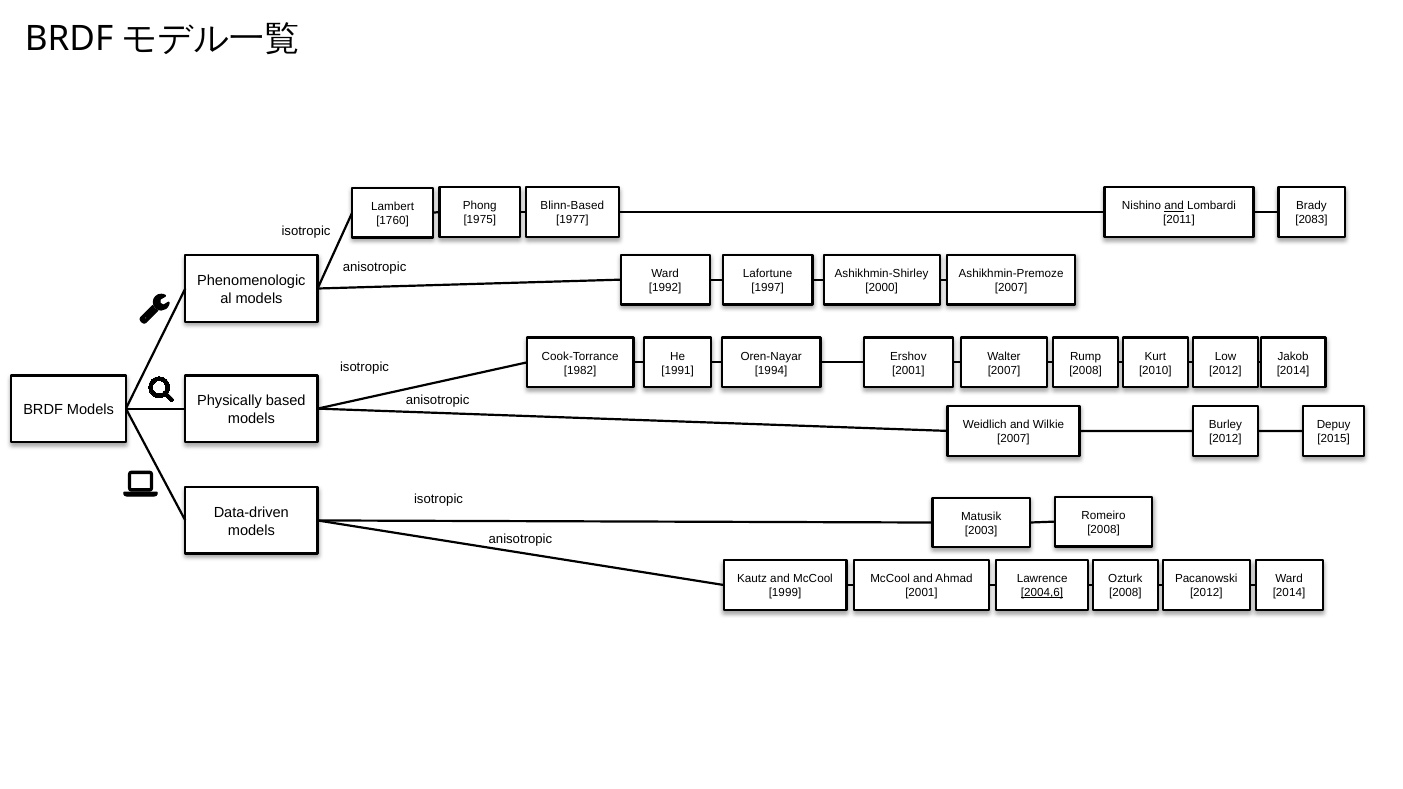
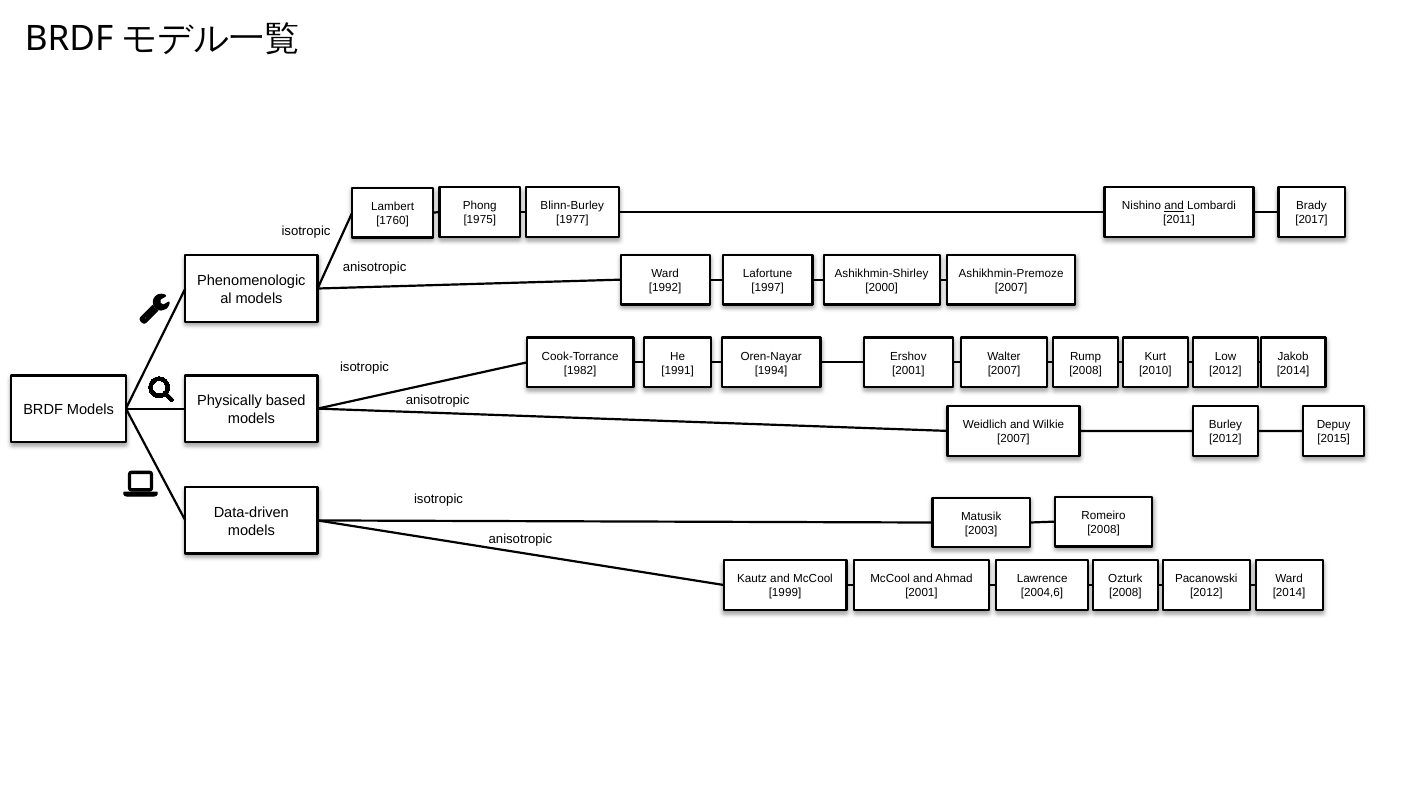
Blinn-Based: Blinn-Based -> Blinn-Burley
2083: 2083 -> 2017
2004,6 underline: present -> none
